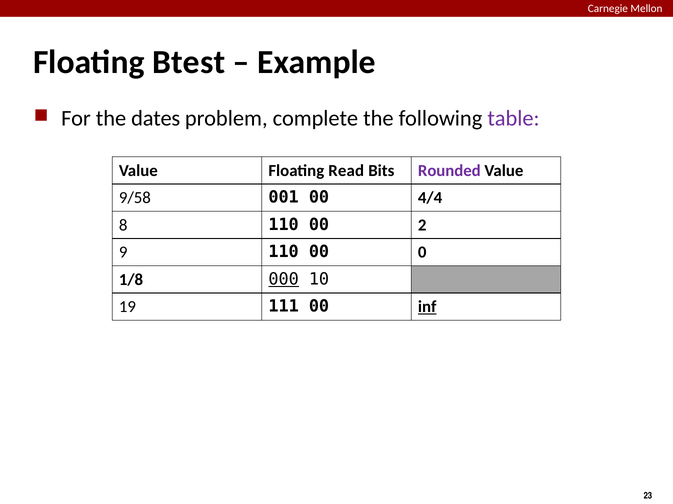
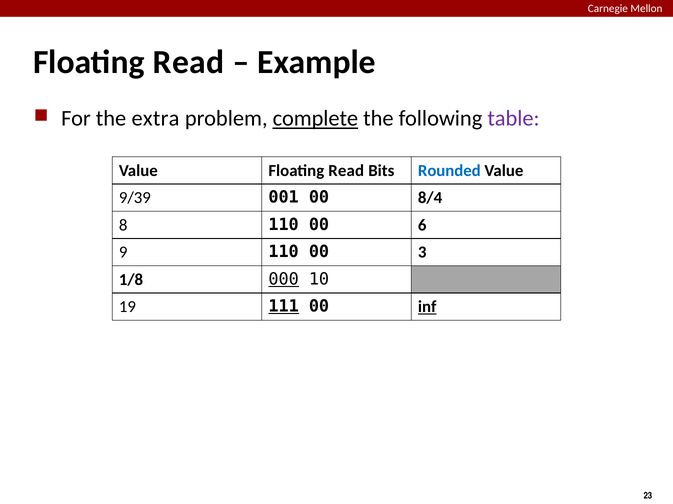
Btest at (189, 62): Btest -> Read
dates: dates -> extra
complete underline: none -> present
Rounded colour: purple -> blue
9/58: 9/58 -> 9/39
4/4: 4/4 -> 8/4
2: 2 -> 6
0: 0 -> 3
111 underline: none -> present
